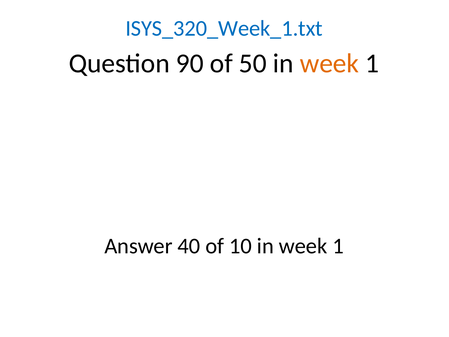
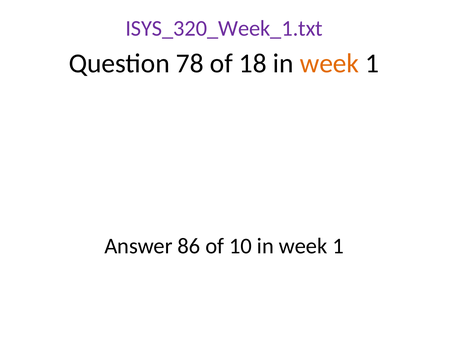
ISYS_320_Week_1.txt colour: blue -> purple
90: 90 -> 78
50: 50 -> 18
40: 40 -> 86
